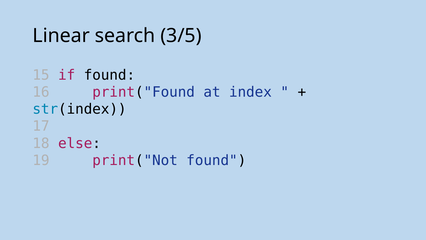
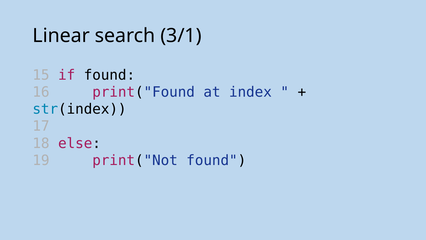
3/5: 3/5 -> 3/1
